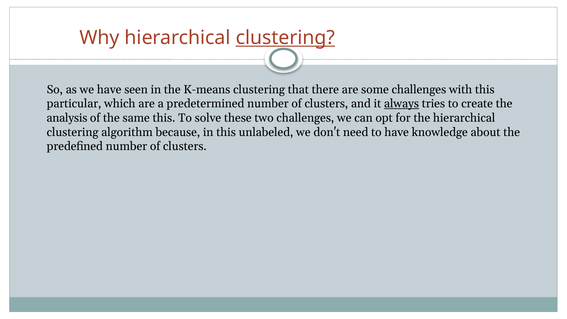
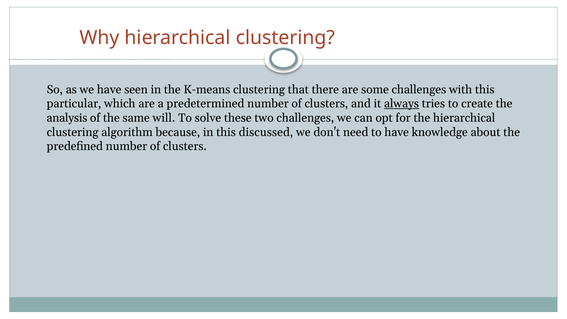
clustering at (285, 38) underline: present -> none
same this: this -> will
unlabeled: unlabeled -> discussed
